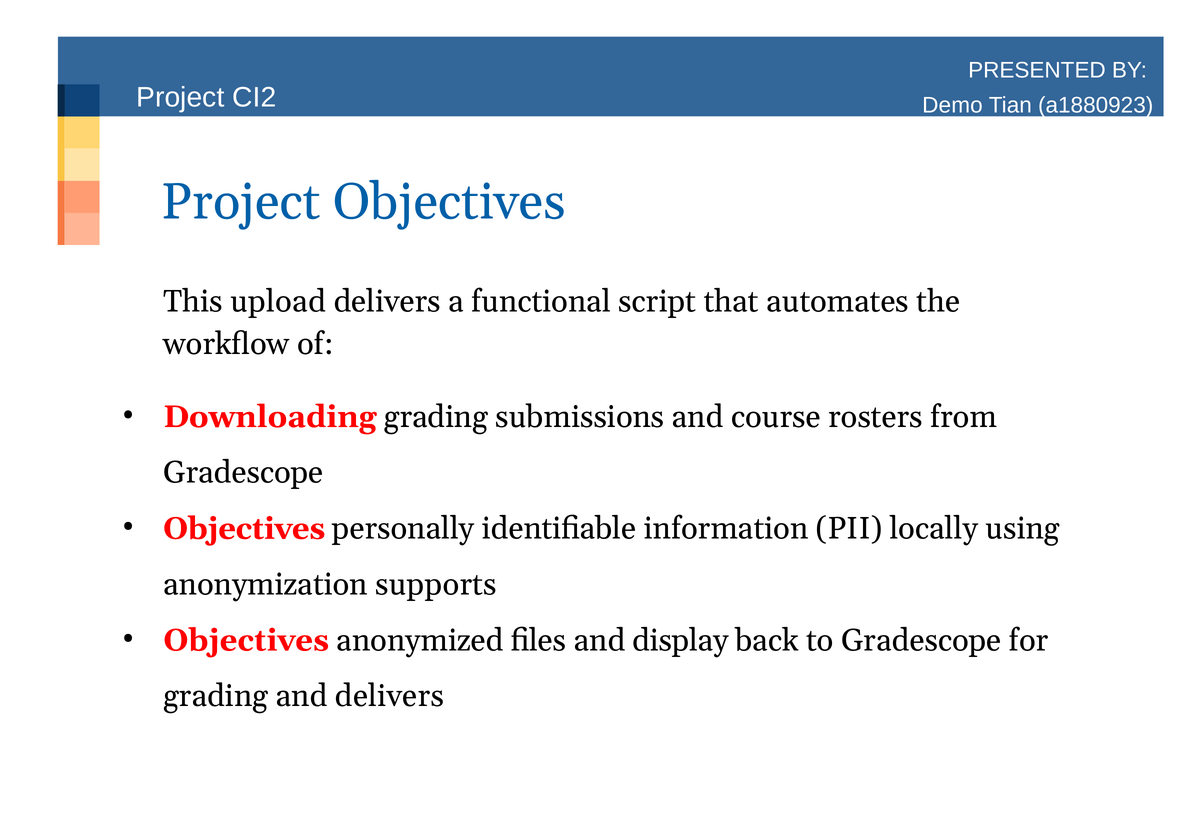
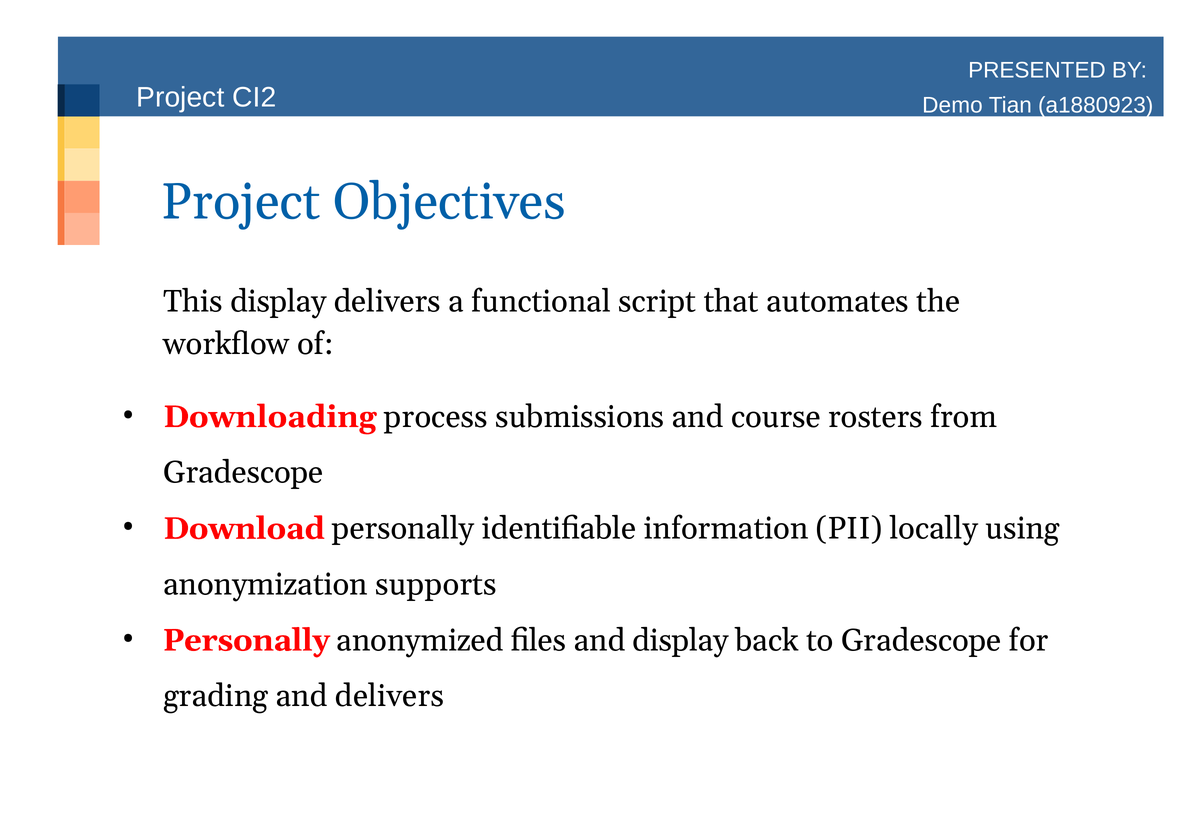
This upload: upload -> display
Downloading grading: grading -> process
Objectives at (244, 529): Objectives -> Download
Objectives at (246, 640): Objectives -> Personally
